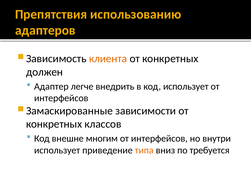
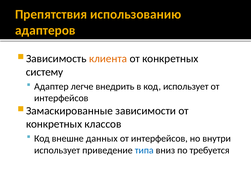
должен: должен -> систему
многим: многим -> данных
типа colour: orange -> blue
